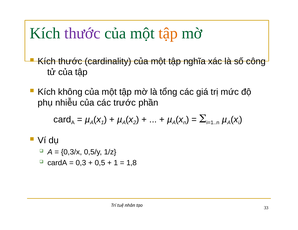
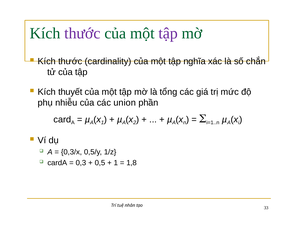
tập at (168, 33) colour: orange -> purple
công: công -> chắn
không: không -> thuyết
trước: trước -> union
